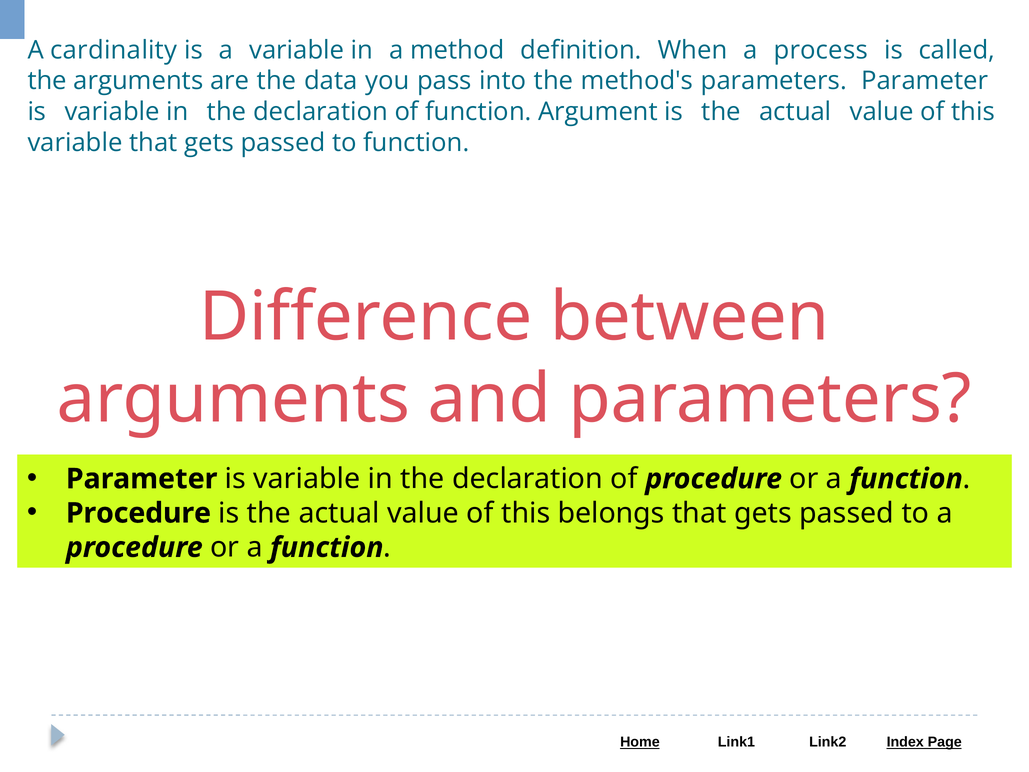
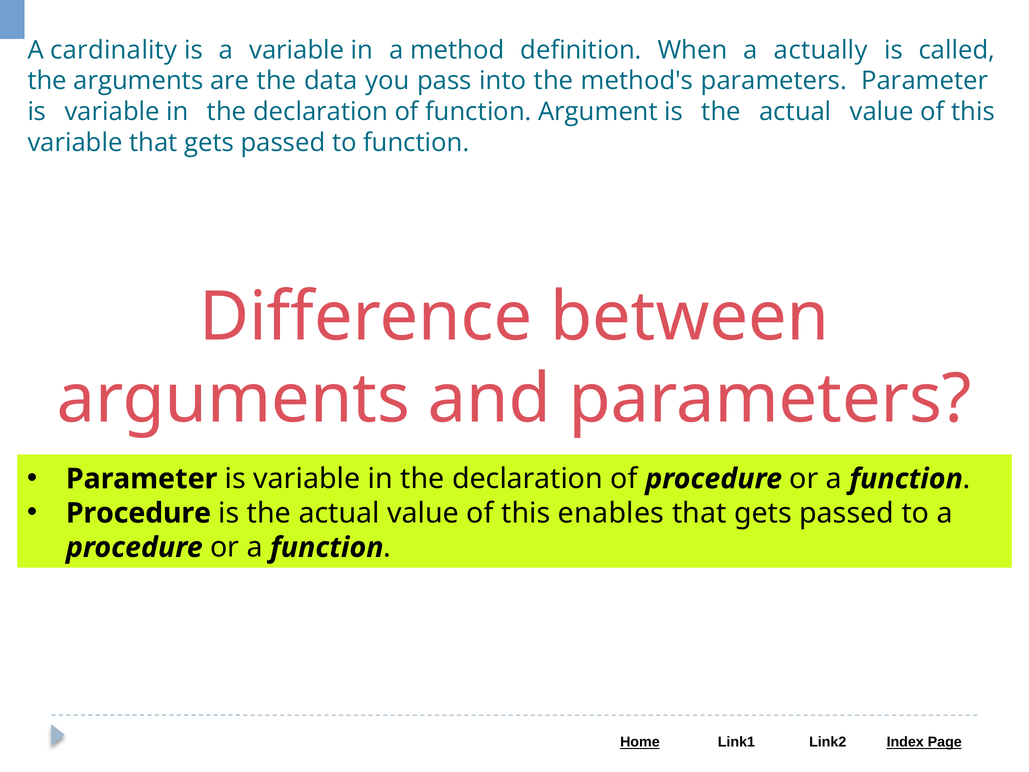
process: process -> actually
belongs: belongs -> enables
